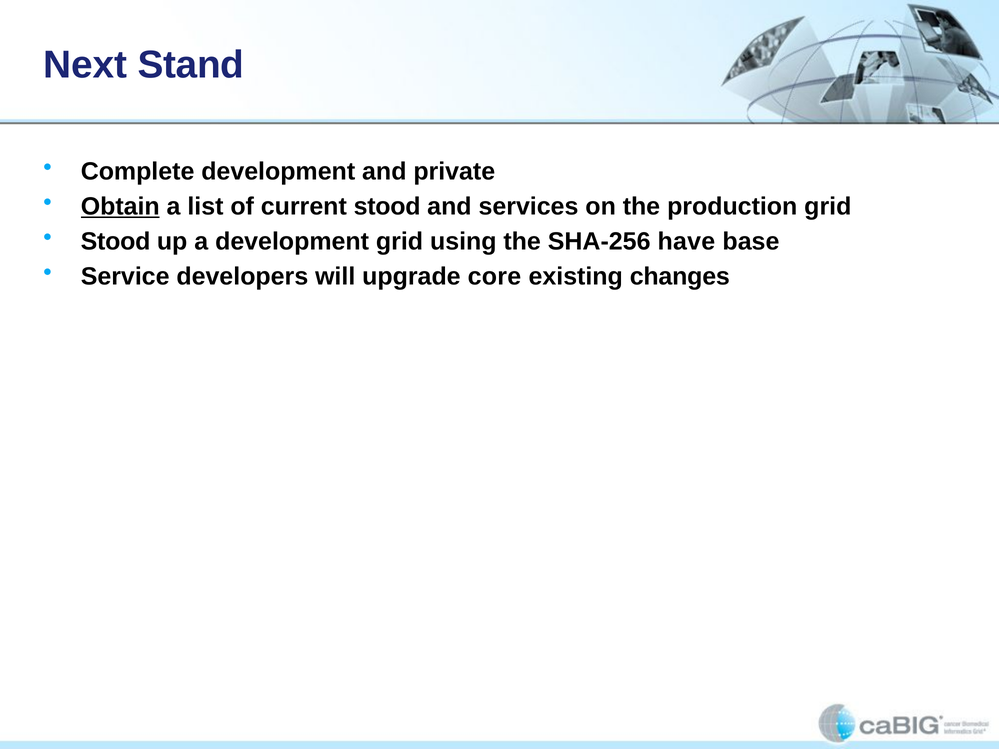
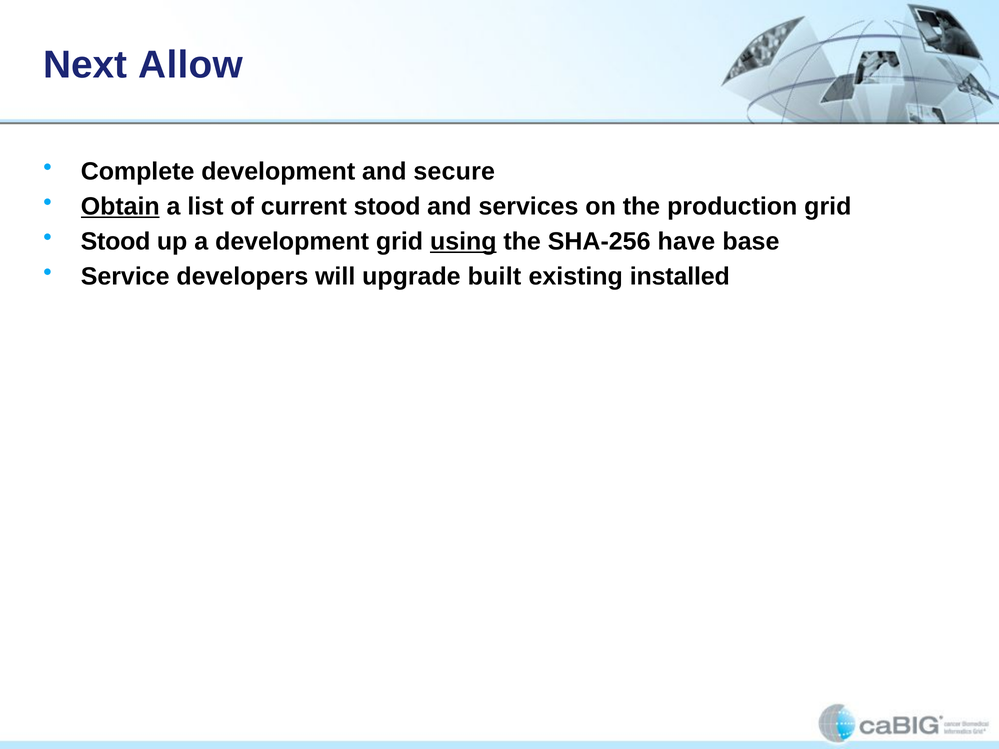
Stand: Stand -> Allow
private: private -> secure
using underline: none -> present
core: core -> built
changes: changes -> installed
